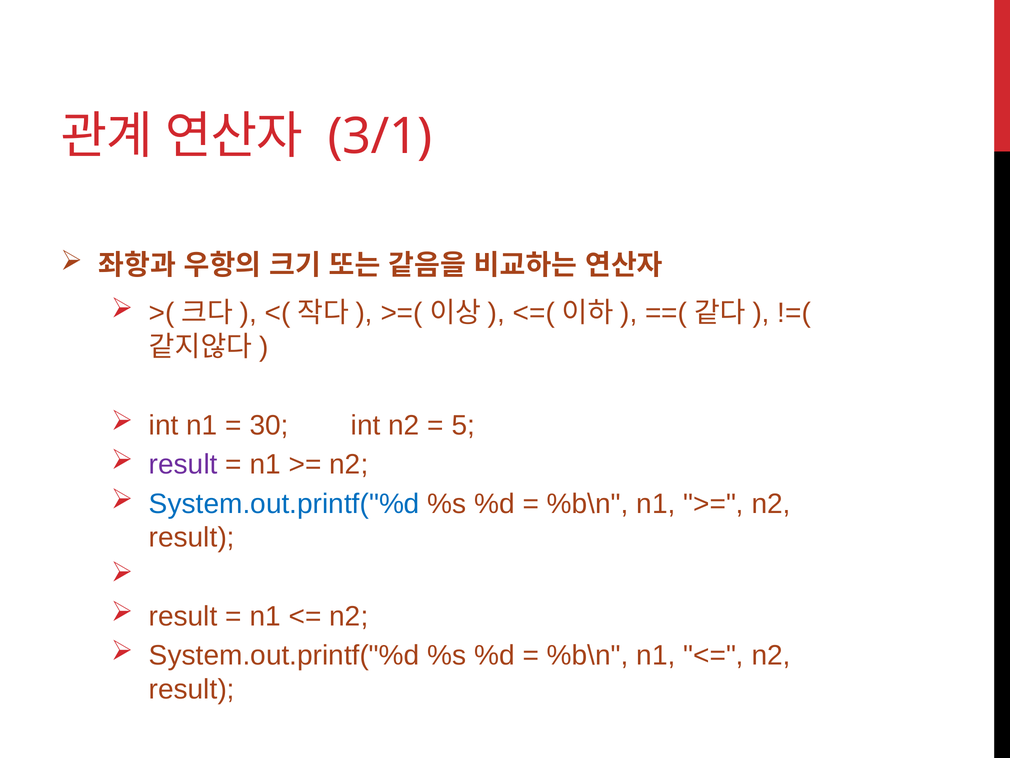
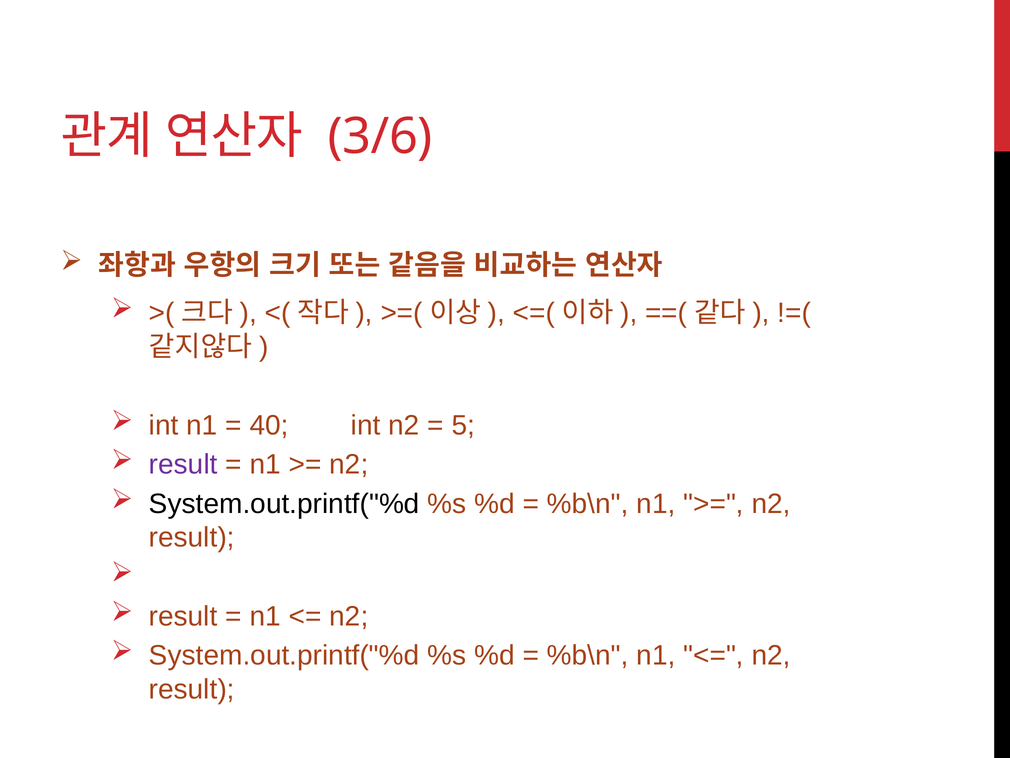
3/1: 3/1 -> 3/6
30: 30 -> 40
System.out.printf("%d at (284, 504) colour: blue -> black
